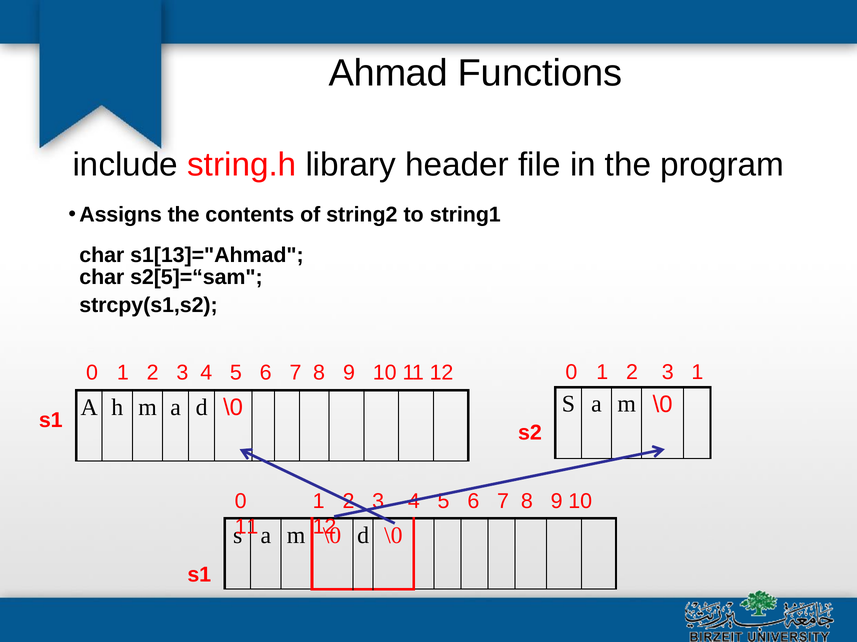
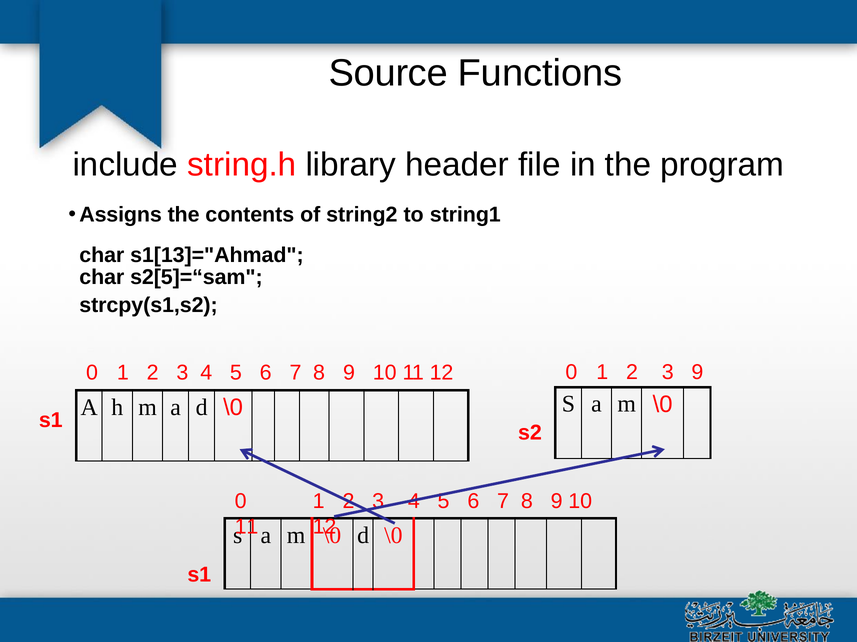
Ahmad: Ahmad -> Source
3 1: 1 -> 9
